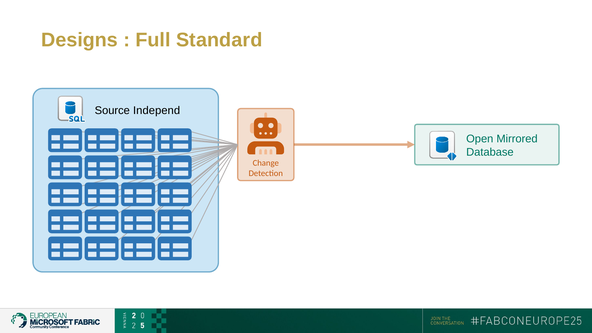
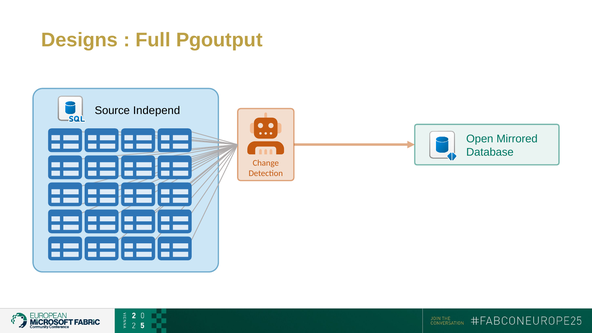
Standard: Standard -> Pgoutput
